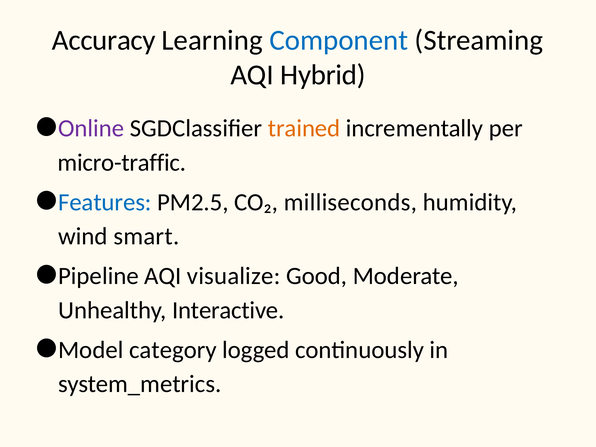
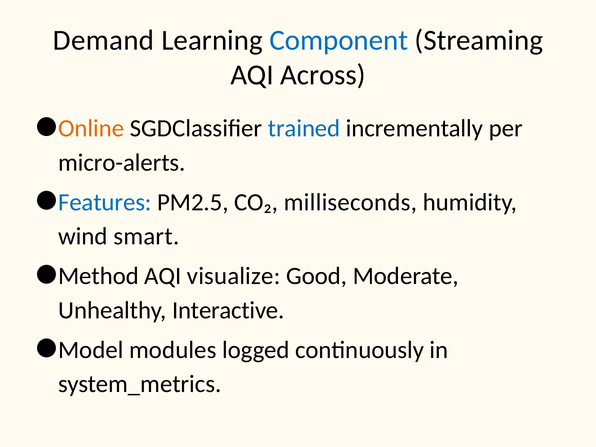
Accuracy: Accuracy -> Demand
Hybrid: Hybrid -> Across
Online colour: purple -> orange
trained colour: orange -> blue
micro-traffic: micro-traffic -> micro-alerts
Pipeline: Pipeline -> Method
category: category -> modules
